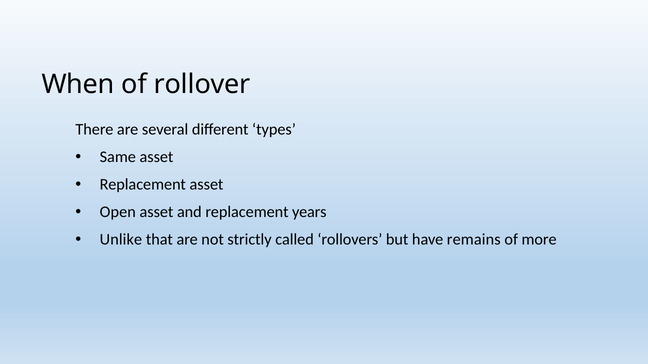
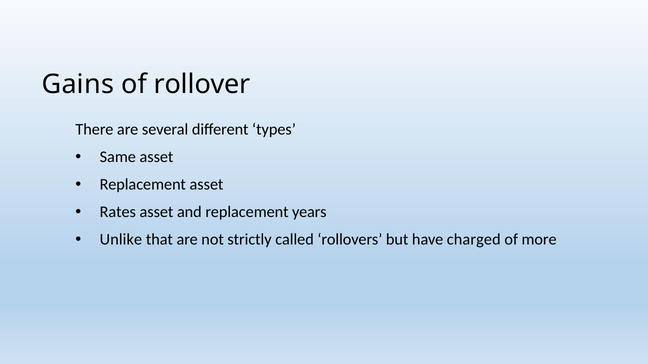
When: When -> Gains
Open: Open -> Rates
remains: remains -> charged
